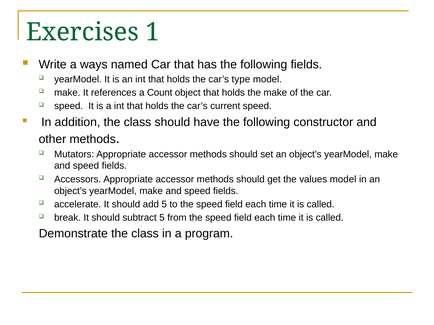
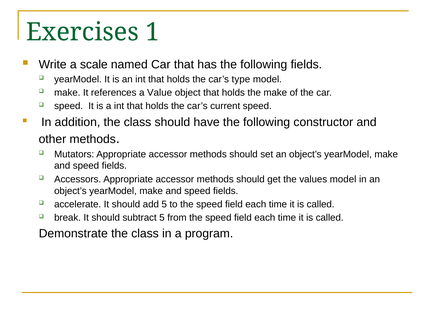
ways: ways -> scale
Count: Count -> Value
